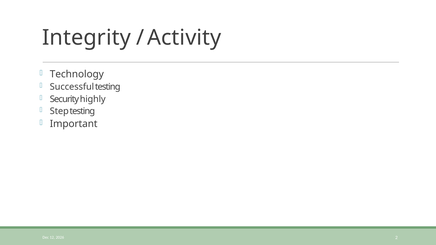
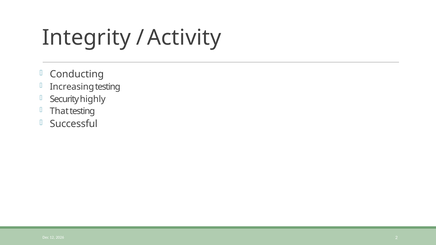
Technology: Technology -> Conducting
Successful: Successful -> Increasing
Step: Step -> That
Important: Important -> Successful
